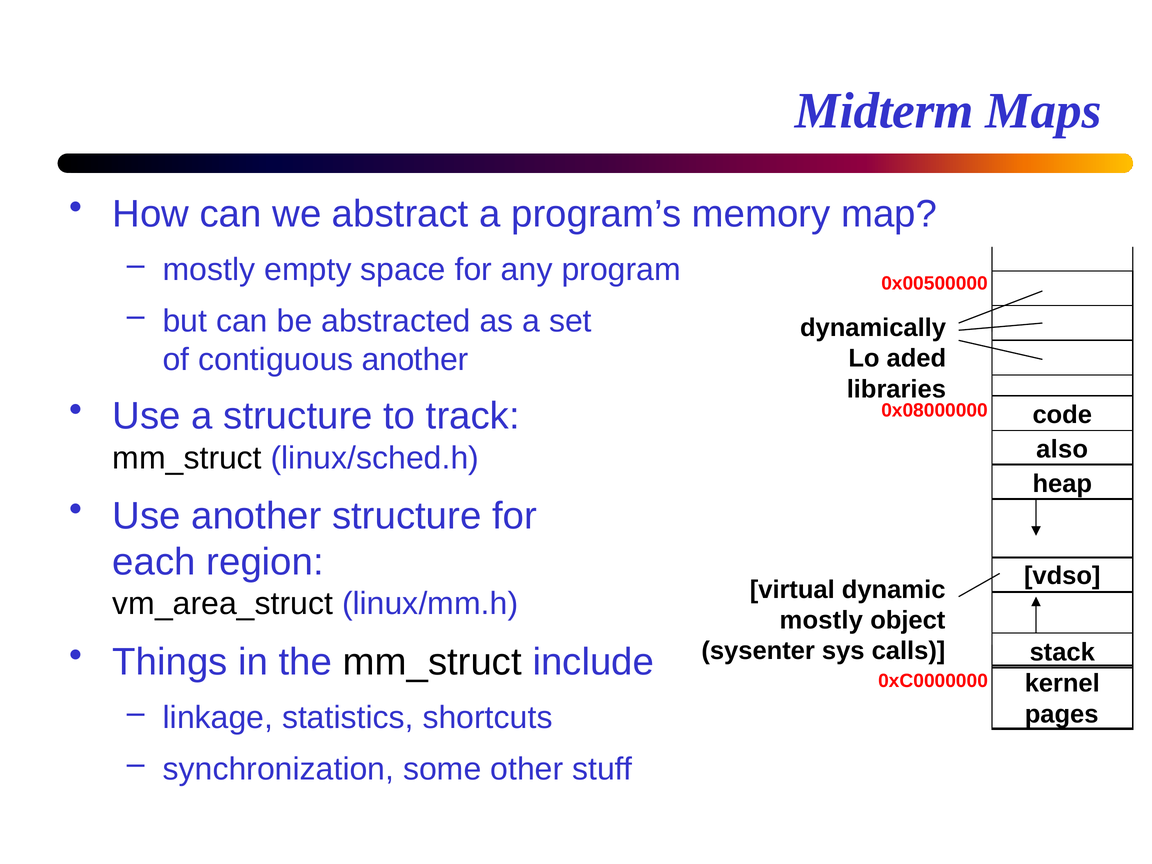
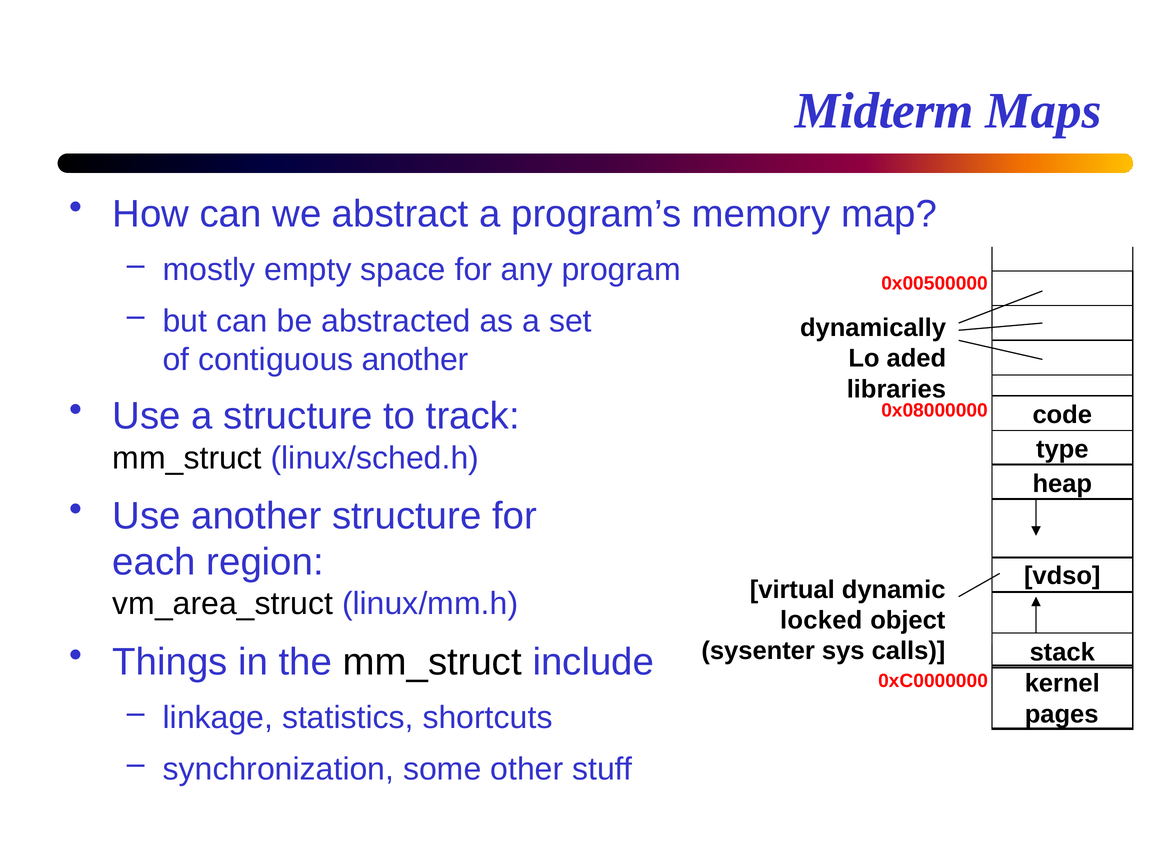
also: also -> type
mostly at (821, 620): mostly -> locked
